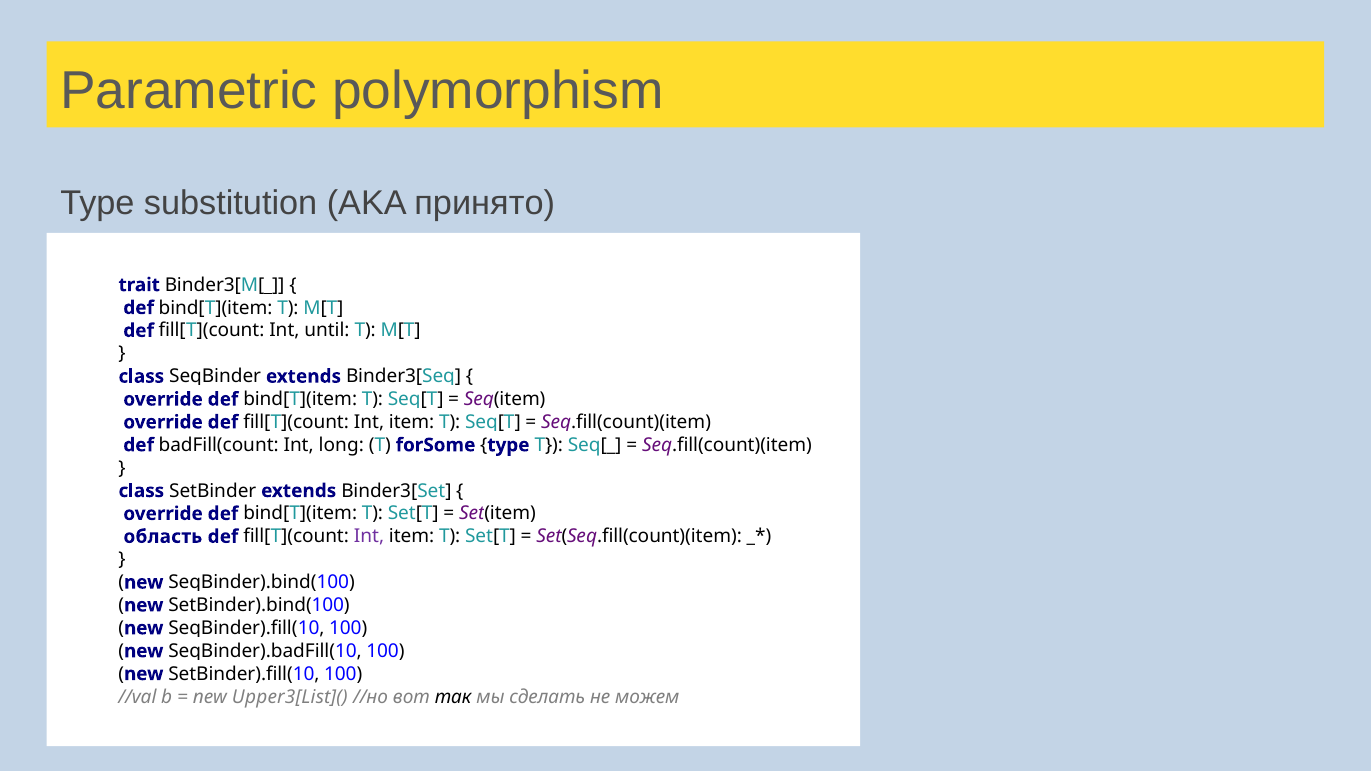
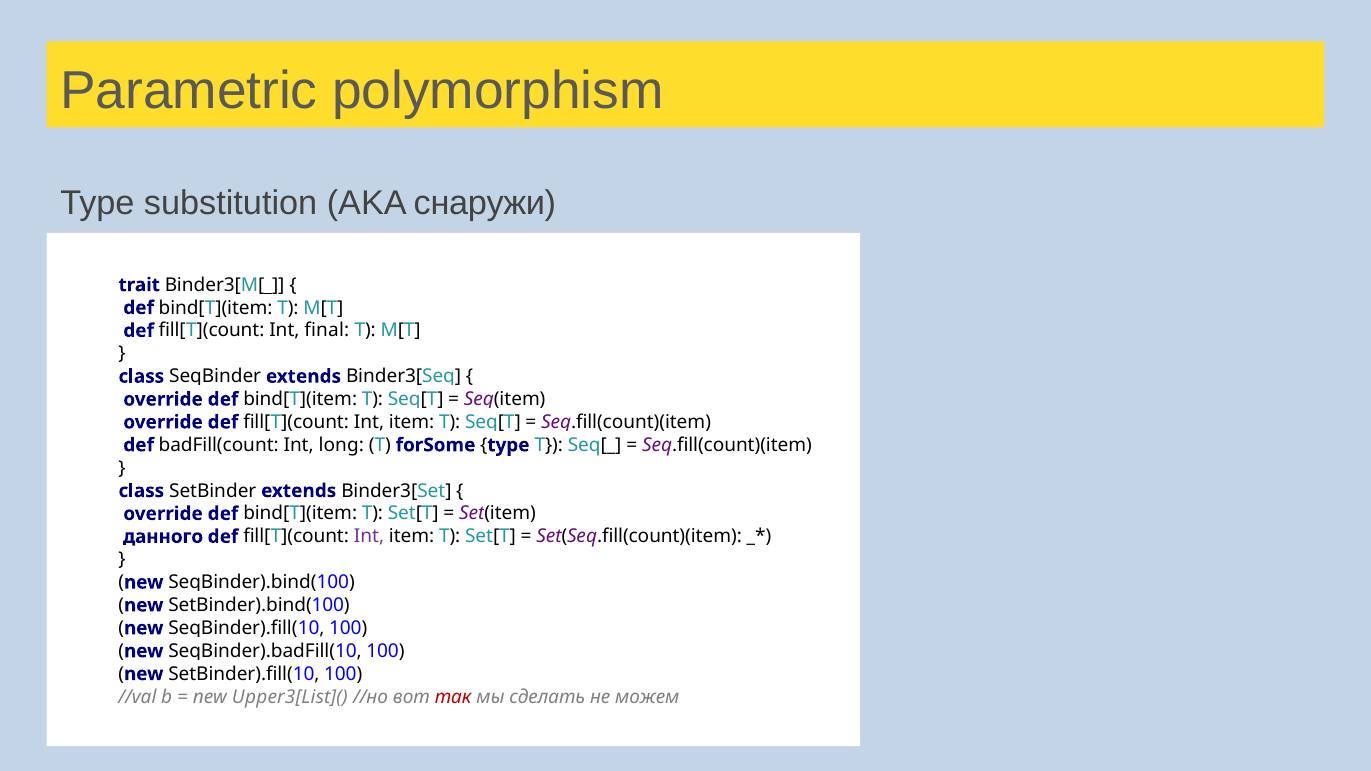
принято: принято -> снаружи
until: until -> final
область: область -> данного
так colour: black -> red
